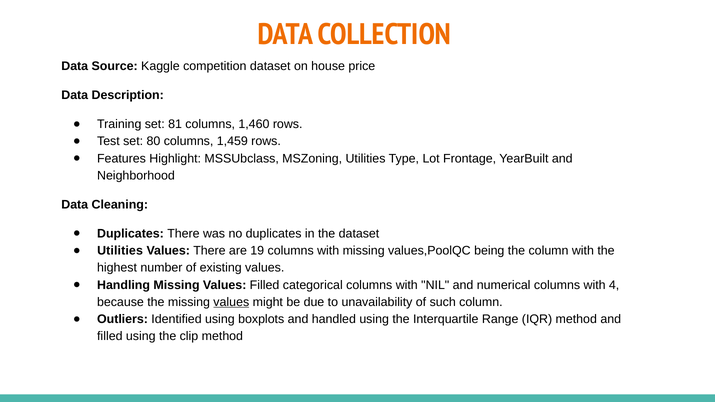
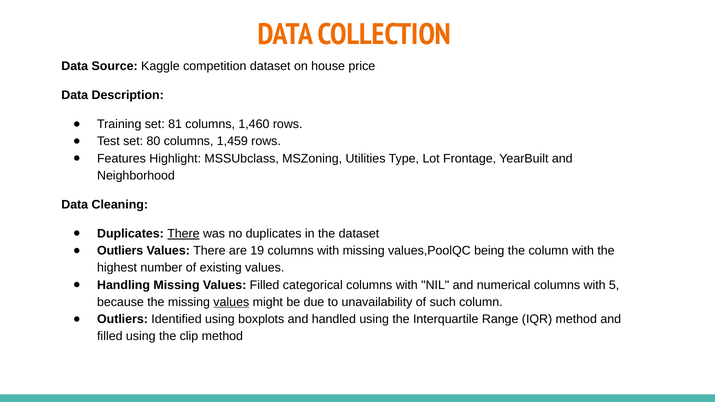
There at (183, 234) underline: none -> present
Utilities at (120, 251): Utilities -> Outliers
4: 4 -> 5
